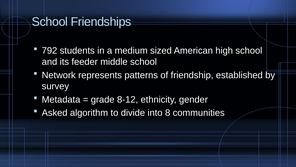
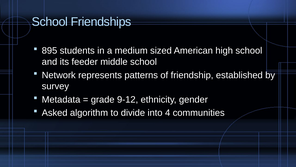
792: 792 -> 895
8-12: 8-12 -> 9-12
8: 8 -> 4
